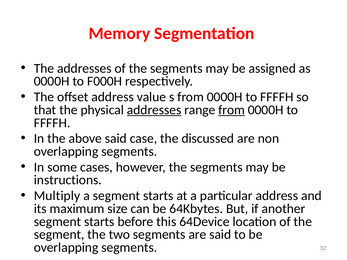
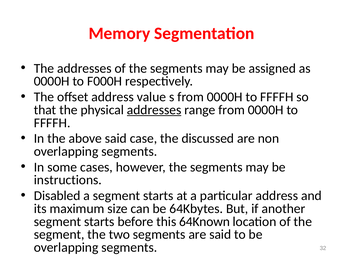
from at (232, 110) underline: present -> none
Multiply: Multiply -> Disabled
64Device: 64Device -> 64Known
